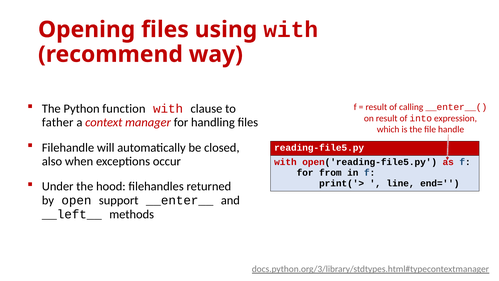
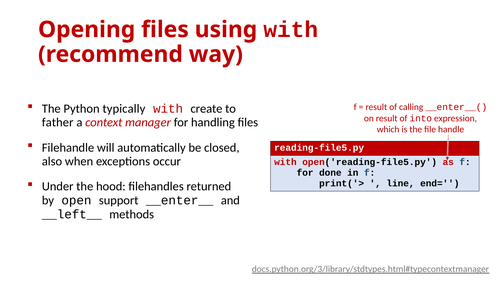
function: function -> typically
clause: clause -> create
from: from -> done
